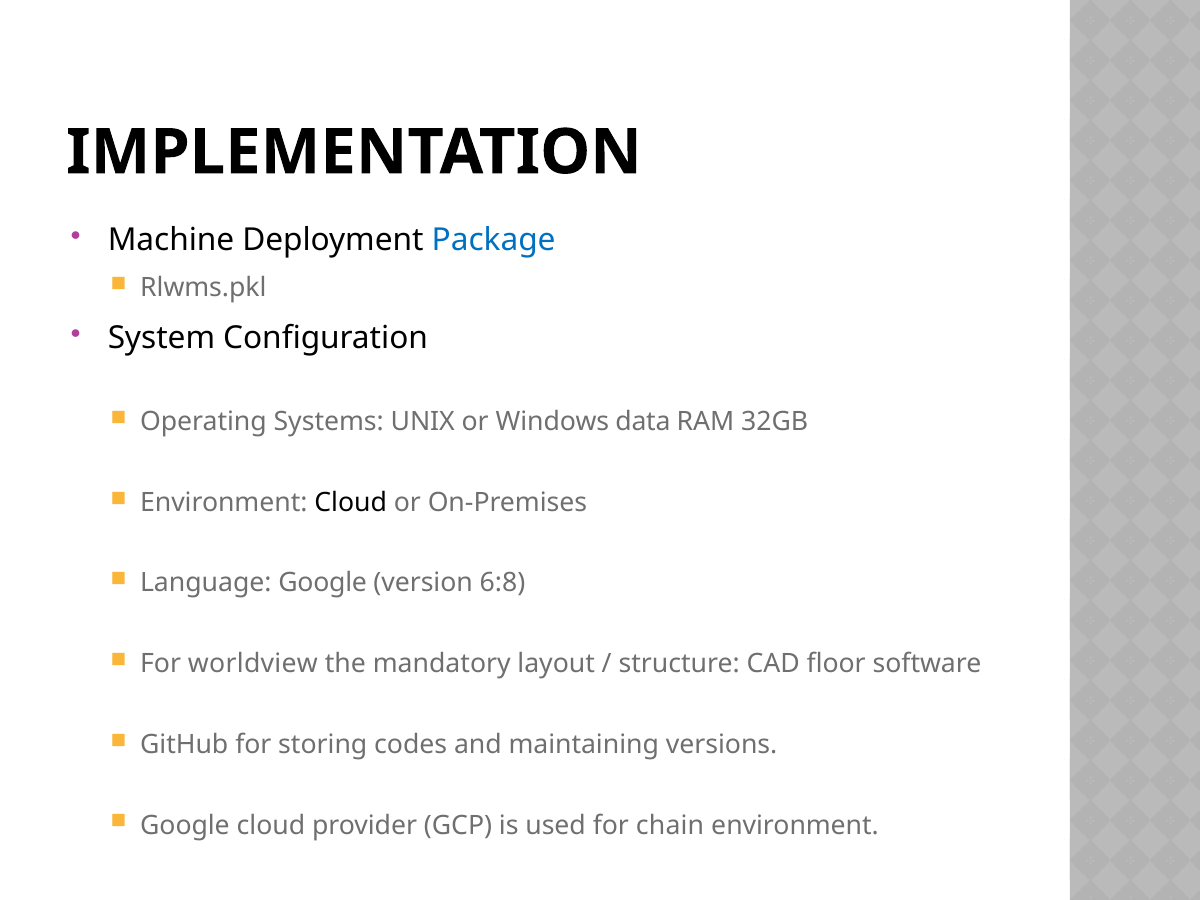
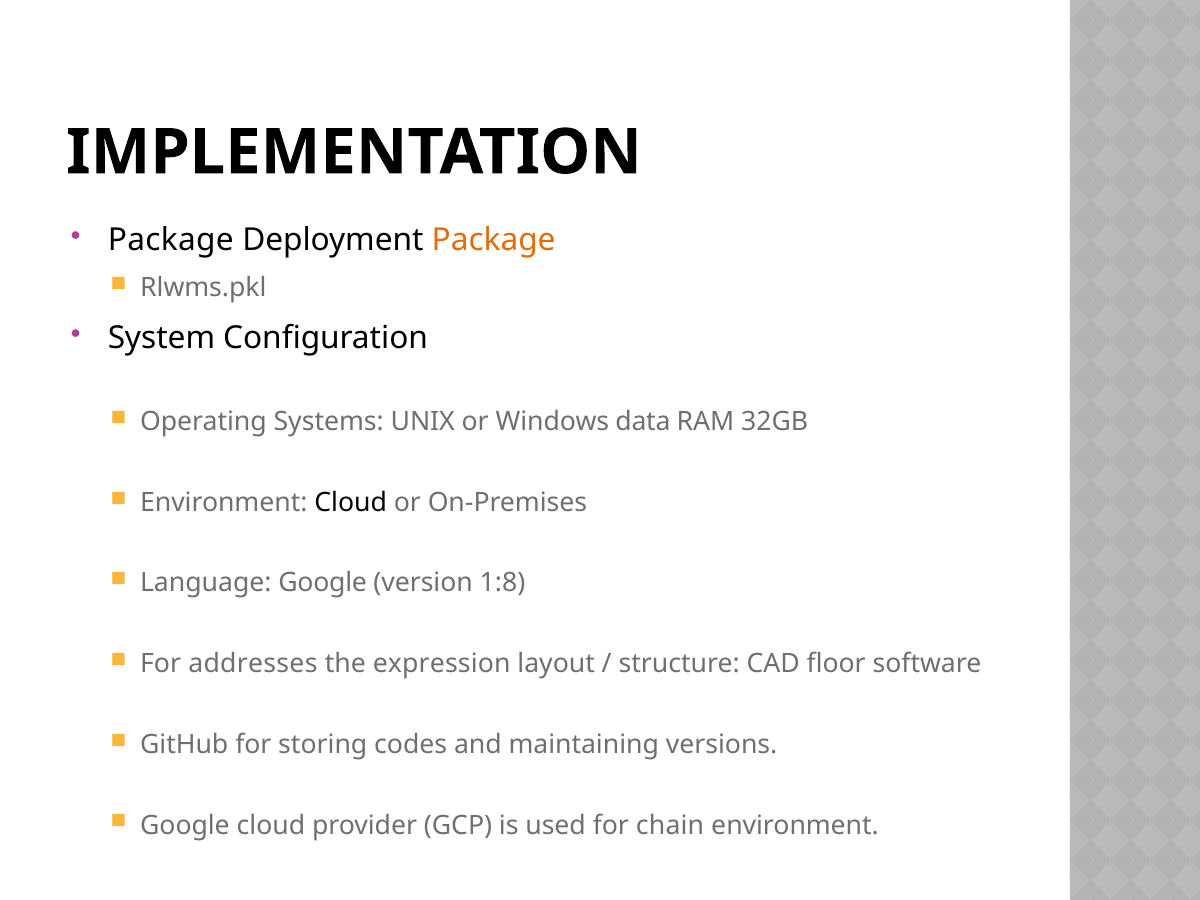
Machine at (171, 240): Machine -> Package
Package at (494, 240) colour: blue -> orange
6:8: 6:8 -> 1:8
worldview: worldview -> addresses
mandatory: mandatory -> expression
